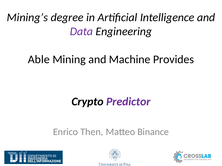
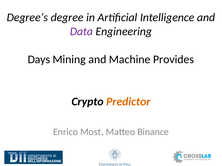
Mining’s: Mining’s -> Degree’s
Able: Able -> Days
Predictor colour: purple -> orange
Then: Then -> Most
